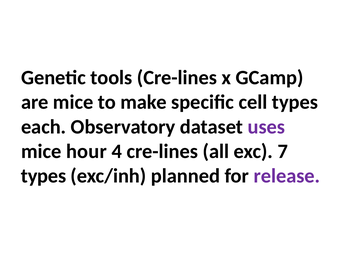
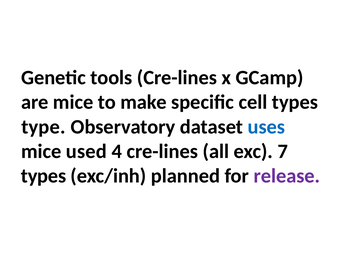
each: each -> type
uses colour: purple -> blue
hour: hour -> used
